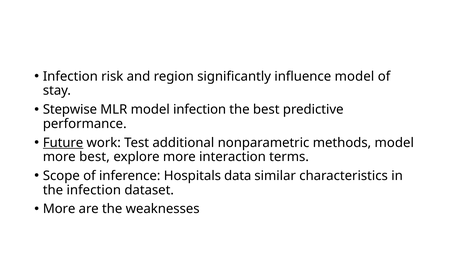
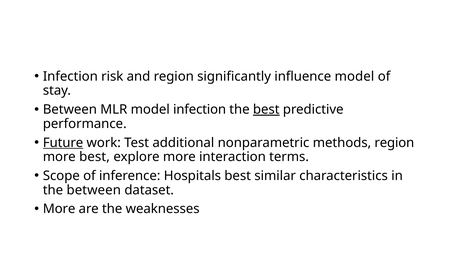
Stepwise at (70, 109): Stepwise -> Between
best at (266, 109) underline: none -> present
methods model: model -> region
Hospitals data: data -> best
the infection: infection -> between
